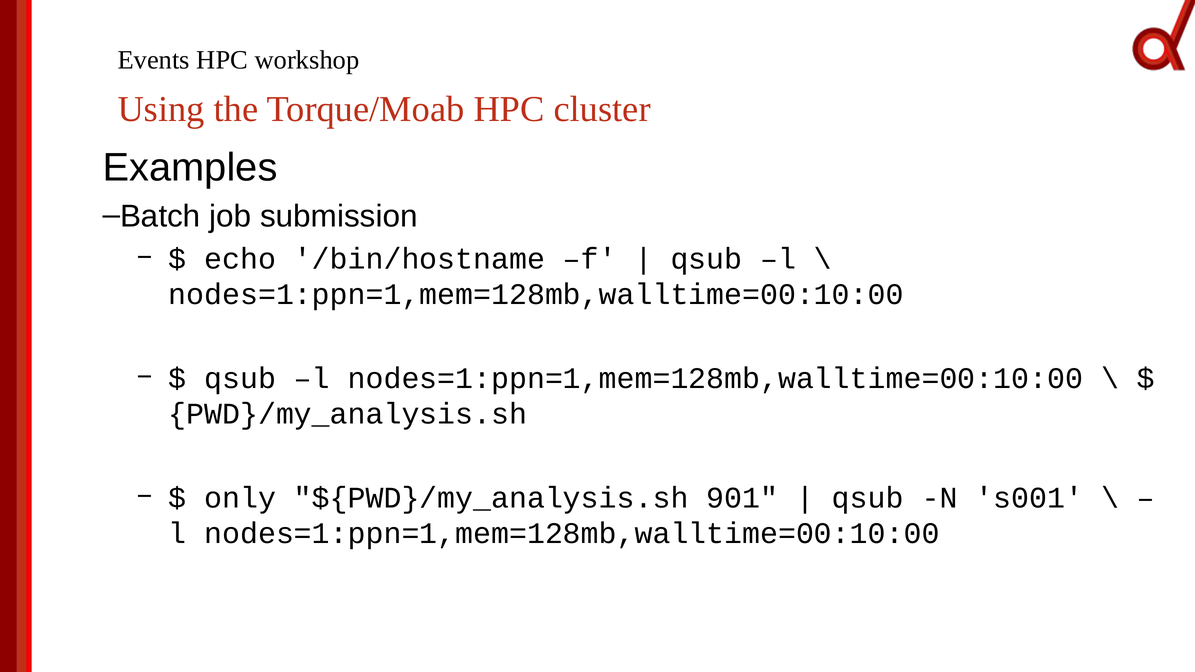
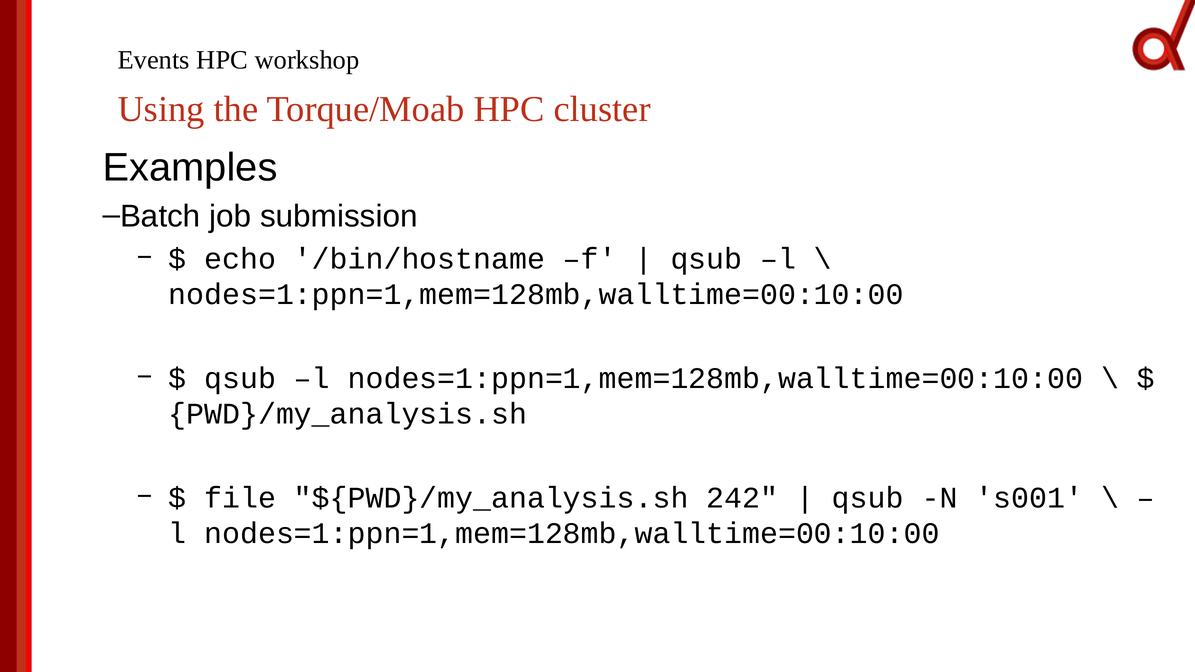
only: only -> file
901: 901 -> 242
